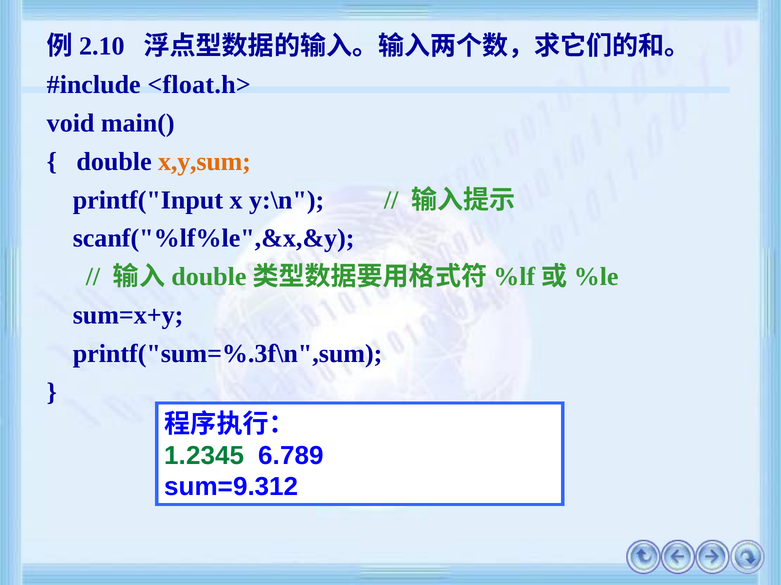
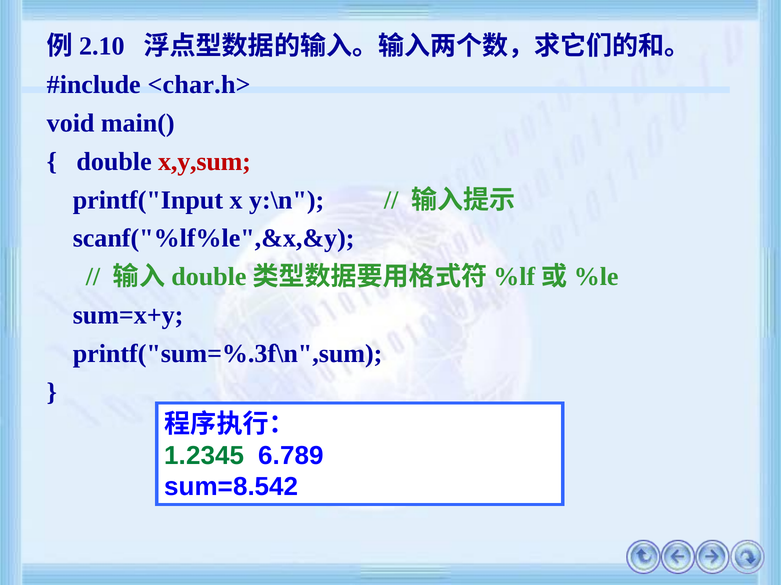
<float.h>: <float.h> -> <char.h>
x,y,sum colour: orange -> red
sum=9.312: sum=9.312 -> sum=8.542
